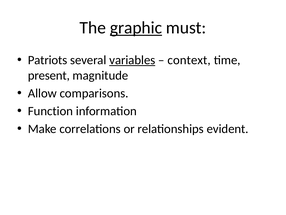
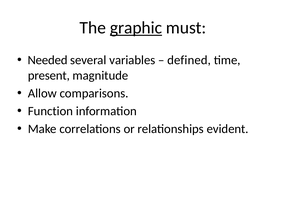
Patriots: Patriots -> Needed
variables underline: present -> none
context: context -> defined
